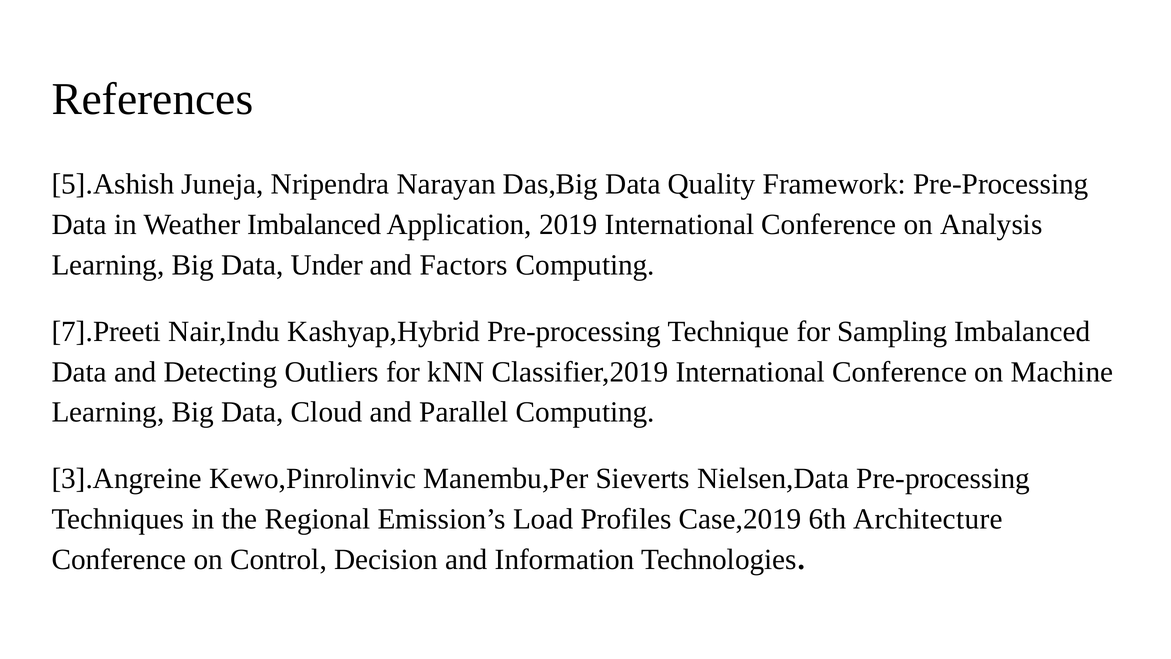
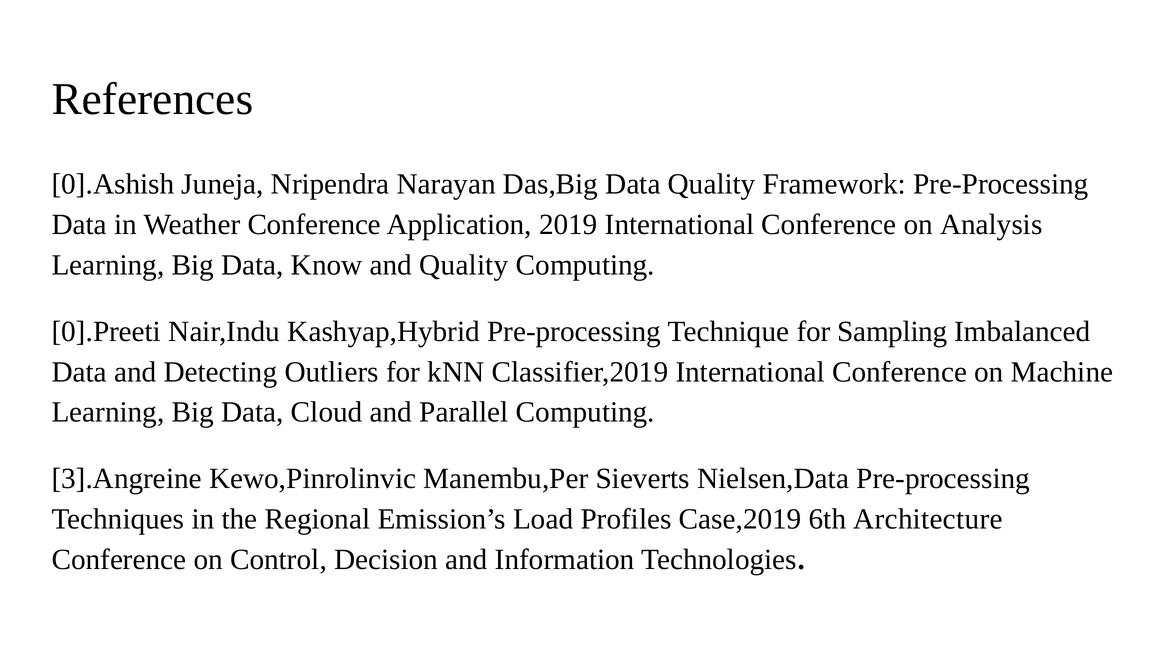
5].Ashish: 5].Ashish -> 0].Ashish
Weather Imbalanced: Imbalanced -> Conference
Under: Under -> Know
and Factors: Factors -> Quality
7].Preeti: 7].Preeti -> 0].Preeti
